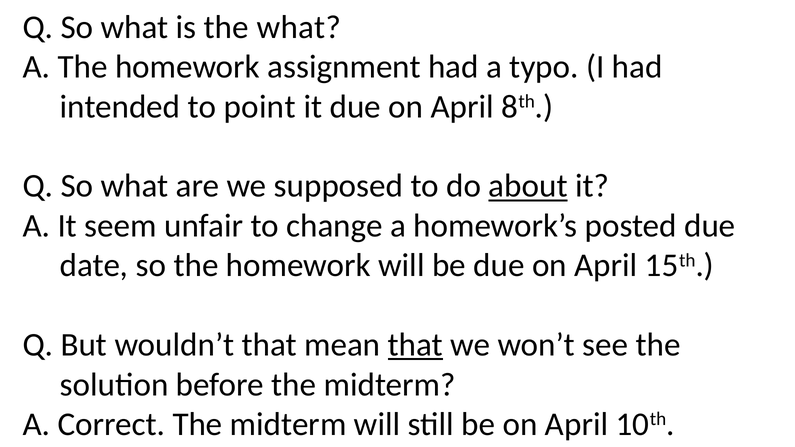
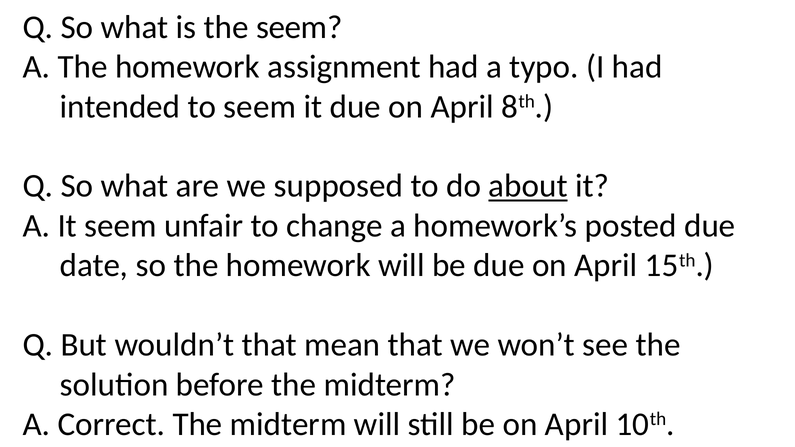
the what: what -> seem
to point: point -> seem
that at (415, 345) underline: present -> none
